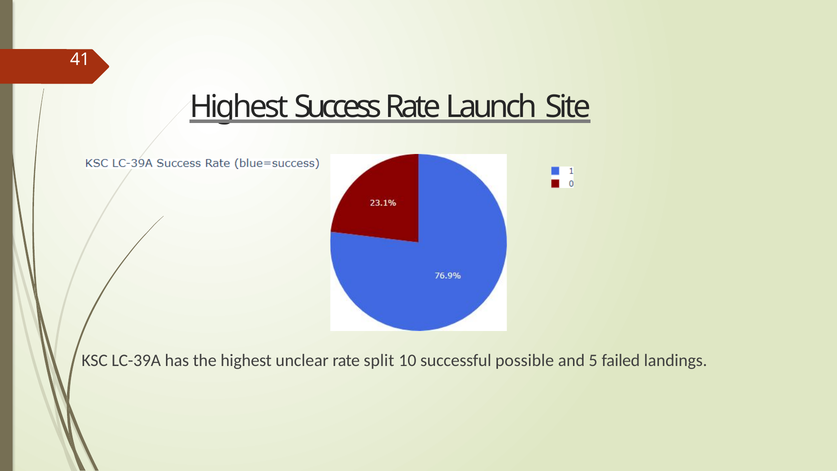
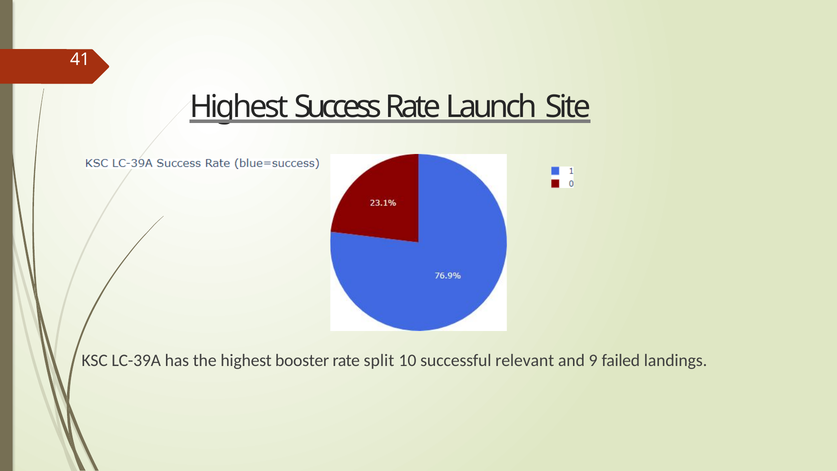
unclear: unclear -> booster
possible: possible -> relevant
5: 5 -> 9
